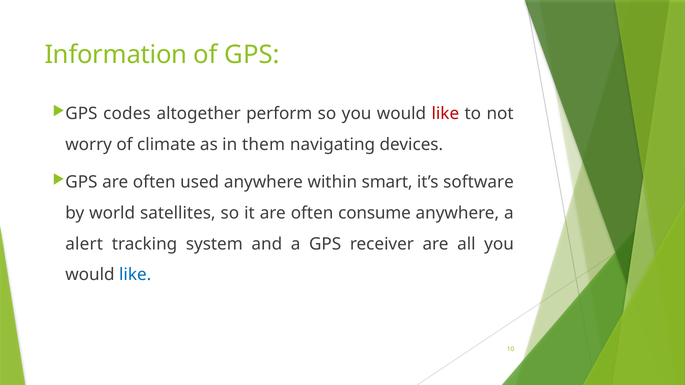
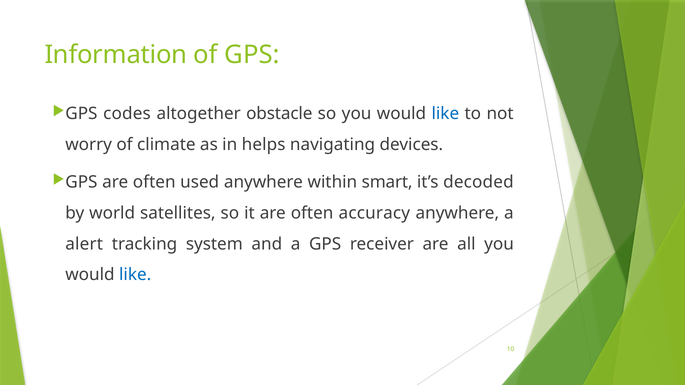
perform: perform -> obstacle
like at (445, 114) colour: red -> blue
them: them -> helps
software: software -> decoded
consume: consume -> accuracy
